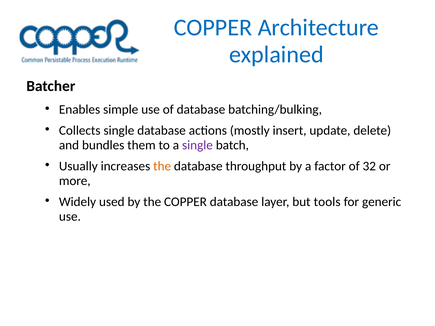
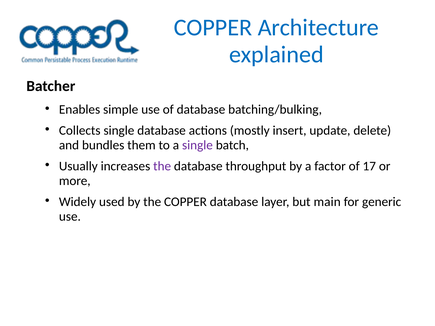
the at (162, 166) colour: orange -> purple
32: 32 -> 17
tools: tools -> main
